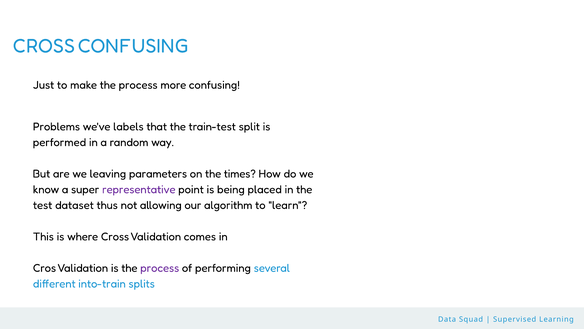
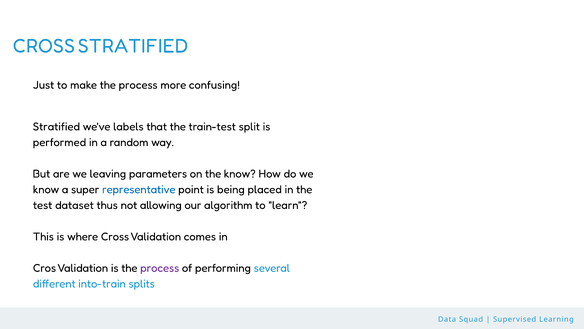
CROSS CONFUSING: CONFUSING -> STRATIFIED
Problems at (56, 126): Problems -> Stratified
the times: times -> know
representative colour: purple -> blue
